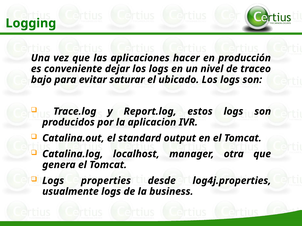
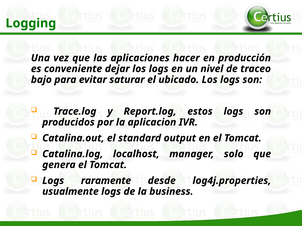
otra: otra -> solo
properties: properties -> raramente
